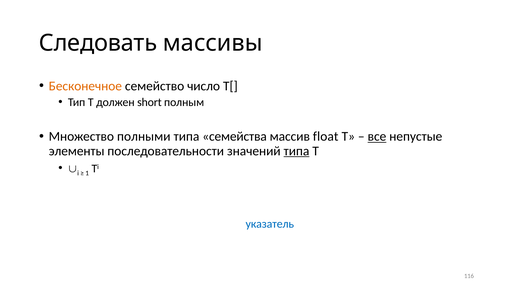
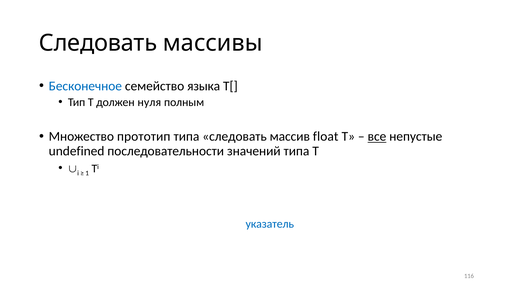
Бесконечное colour: orange -> blue
число: число -> языка
short: short -> нуля
полными: полными -> прототип
типа семейства: семейства -> следовать
элементы: элементы -> undefined
типа at (296, 151) underline: present -> none
